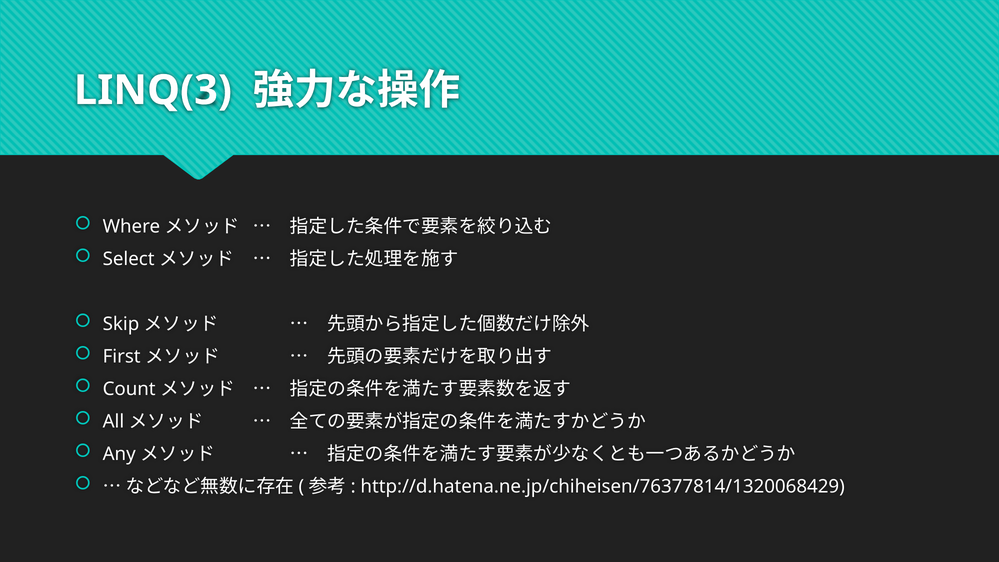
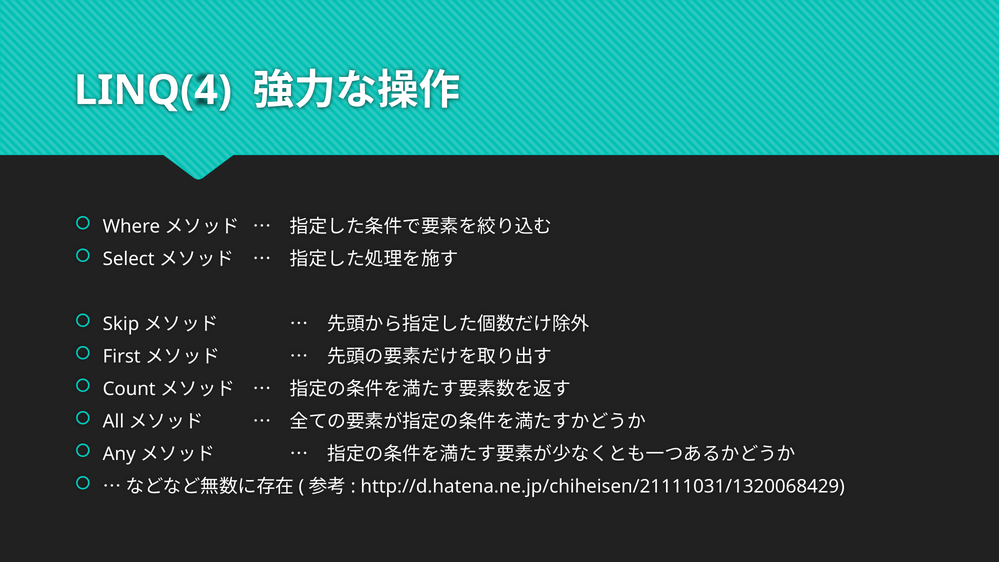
LINQ(3: LINQ(3 -> LINQ(4
http://d.hatena.ne.jp/chiheisen/76377814/1320068429: http://d.hatena.ne.jp/chiheisen/76377814/1320068429 -> http://d.hatena.ne.jp/chiheisen/21111031/1320068429
